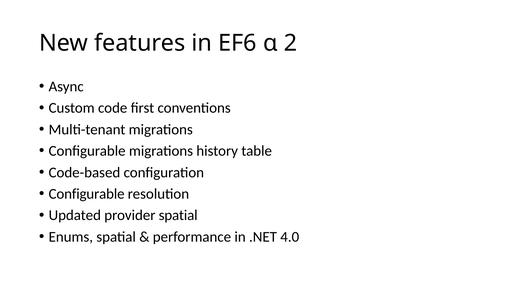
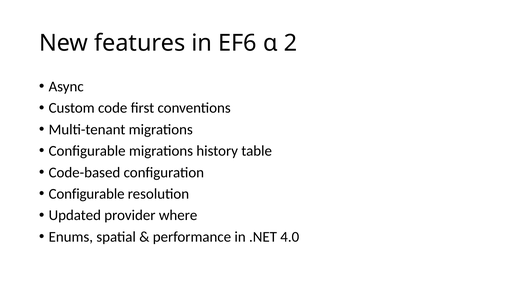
provider spatial: spatial -> where
